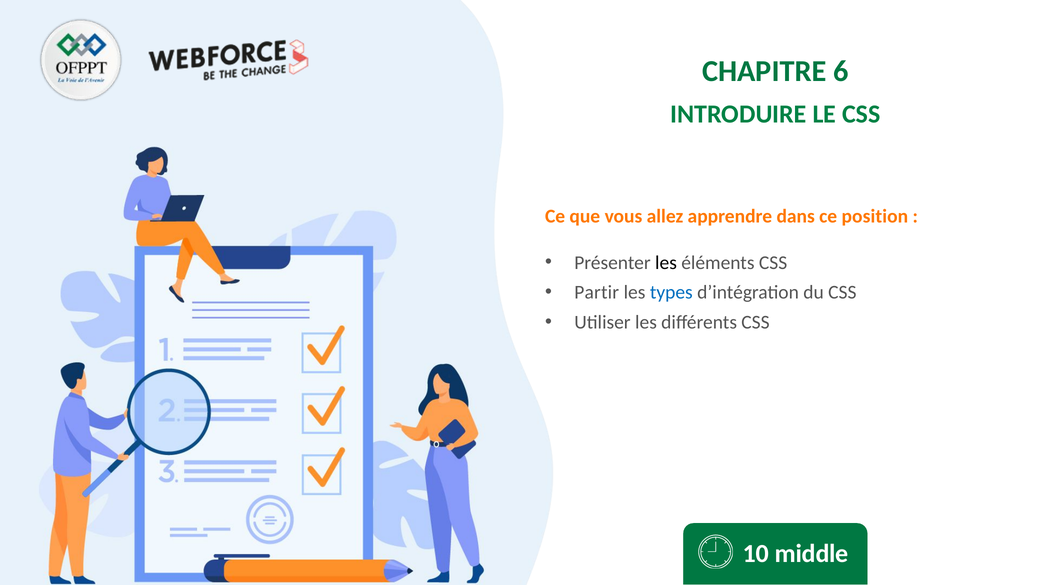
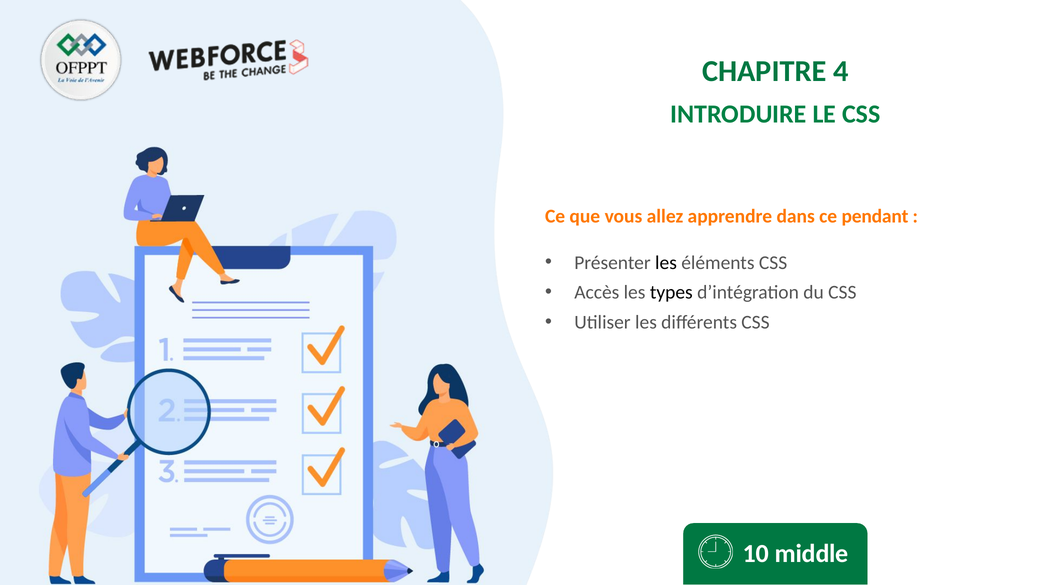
6: 6 -> 4
position: position -> pendant
Partir: Partir -> Accès
types colour: blue -> black
